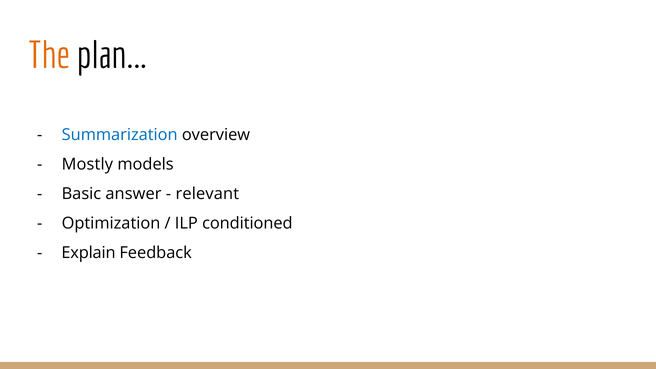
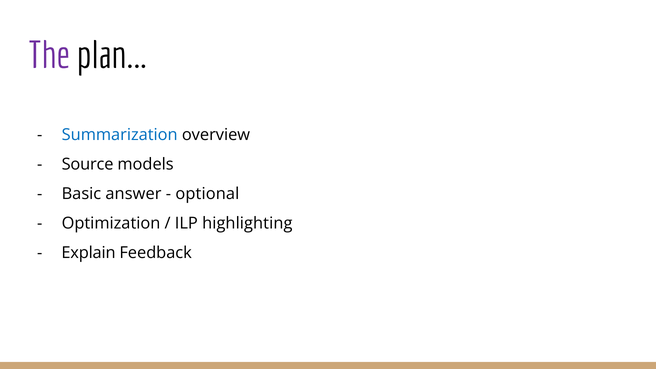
The colour: orange -> purple
Mostly: Mostly -> Source
relevant: relevant -> optional
conditioned: conditioned -> highlighting
